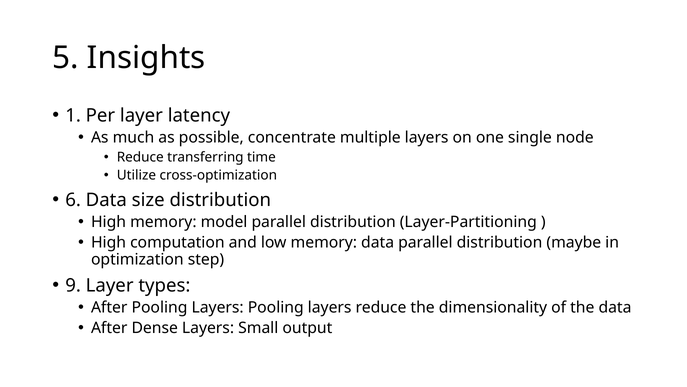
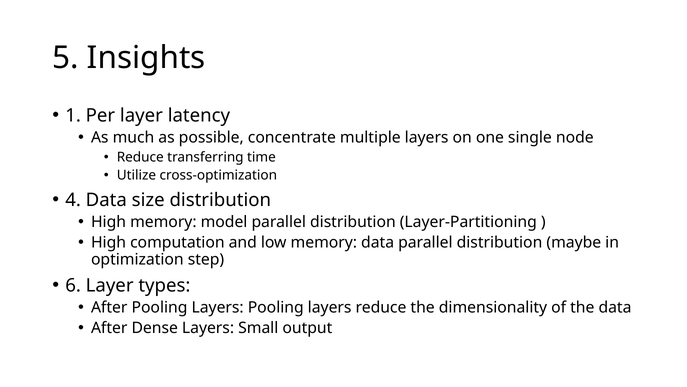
6: 6 -> 4
9: 9 -> 6
